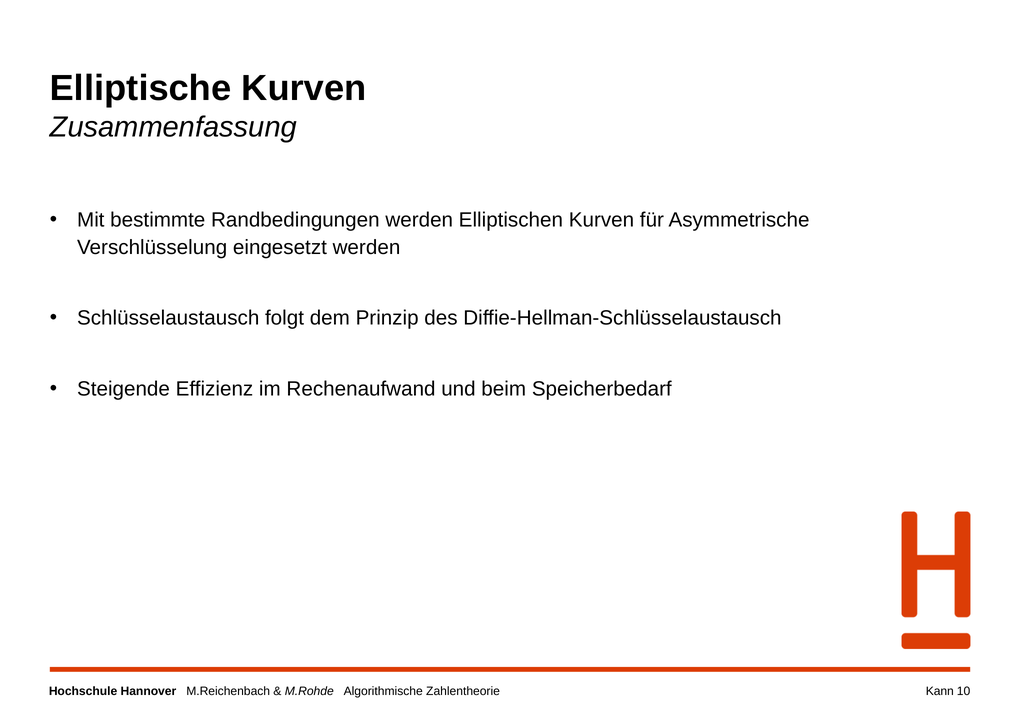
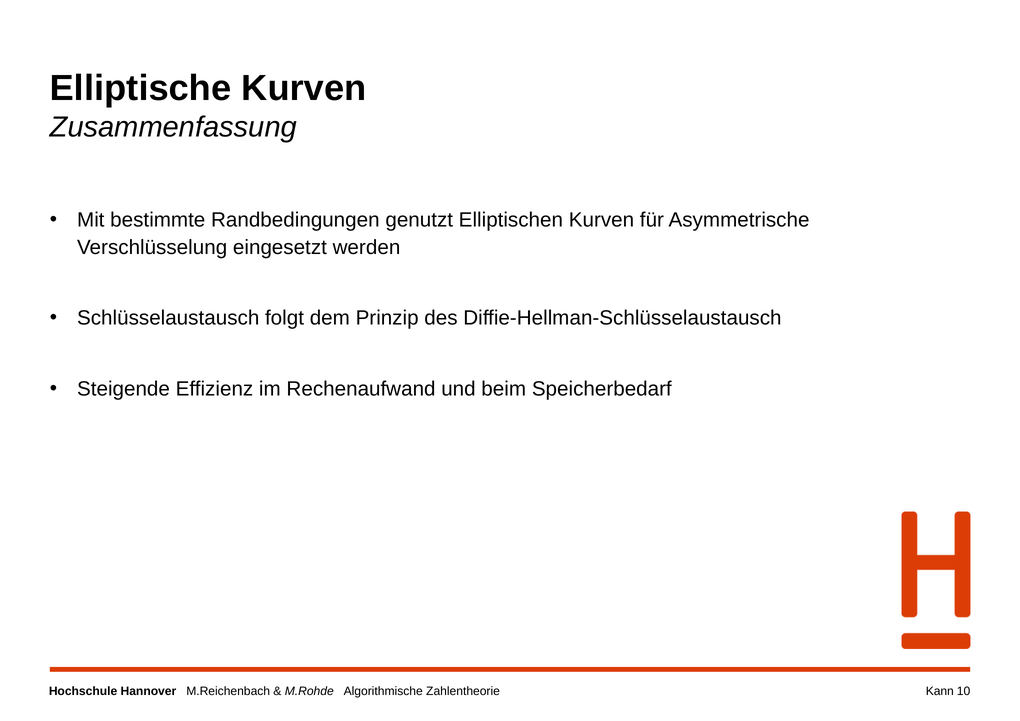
Randbedingungen werden: werden -> genutzt
